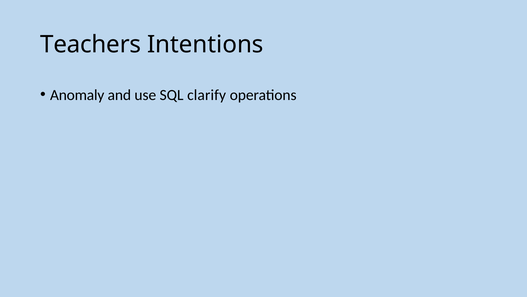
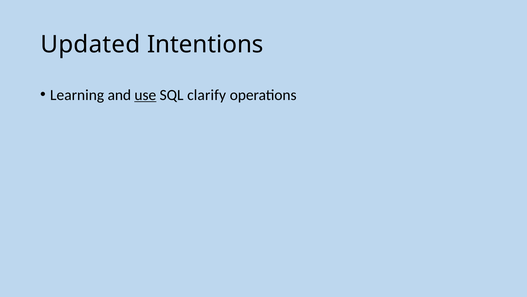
Teachers: Teachers -> Updated
Anomaly: Anomaly -> Learning
use underline: none -> present
